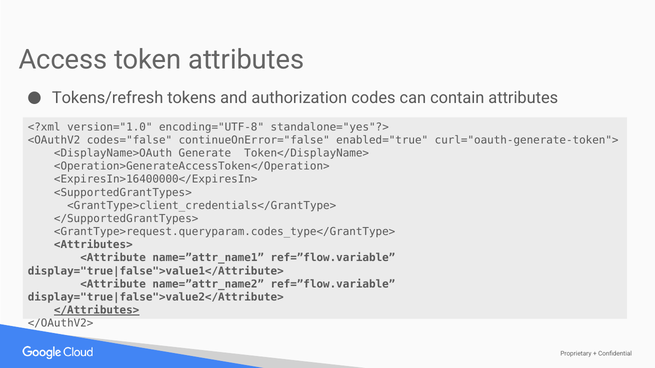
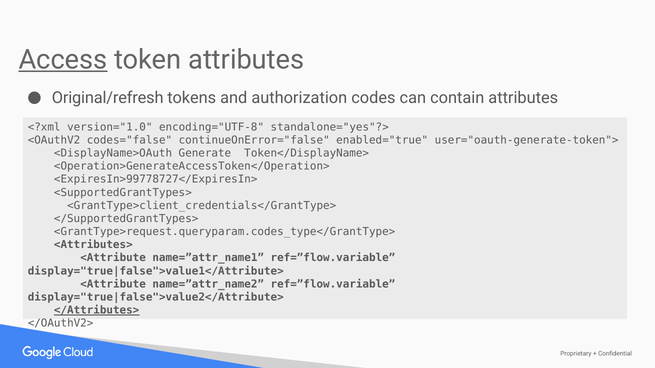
Access underline: none -> present
Tokens/refresh: Tokens/refresh -> Original/refresh
curl="oauth-generate-token">: curl="oauth-generate-token"> -> user="oauth-generate-token">
<ExpiresIn>16400000</ExpiresIn>: <ExpiresIn>16400000</ExpiresIn> -> <ExpiresIn>99778727</ExpiresIn>
